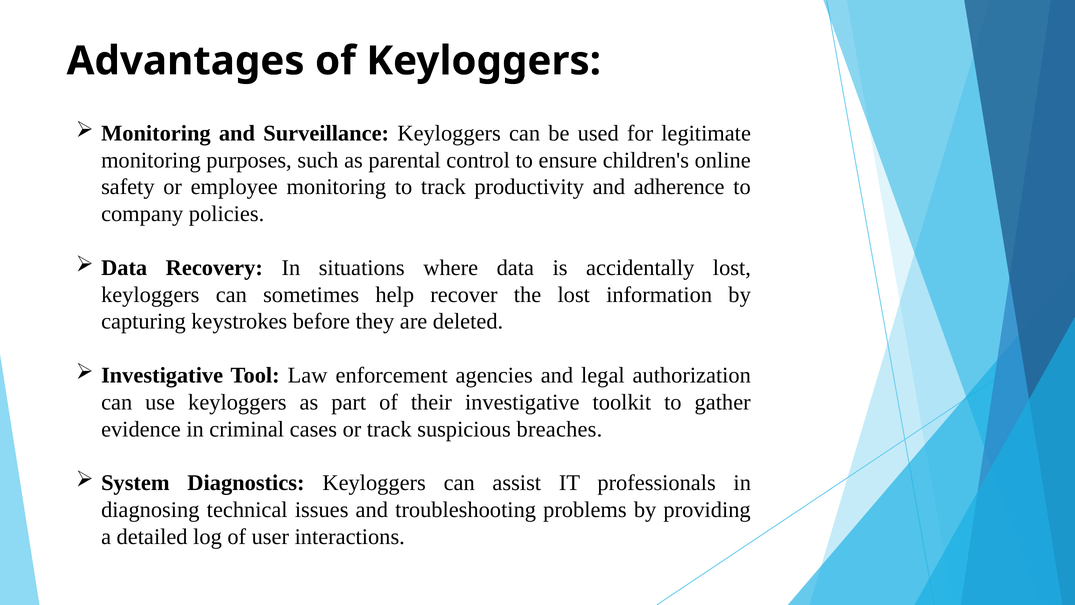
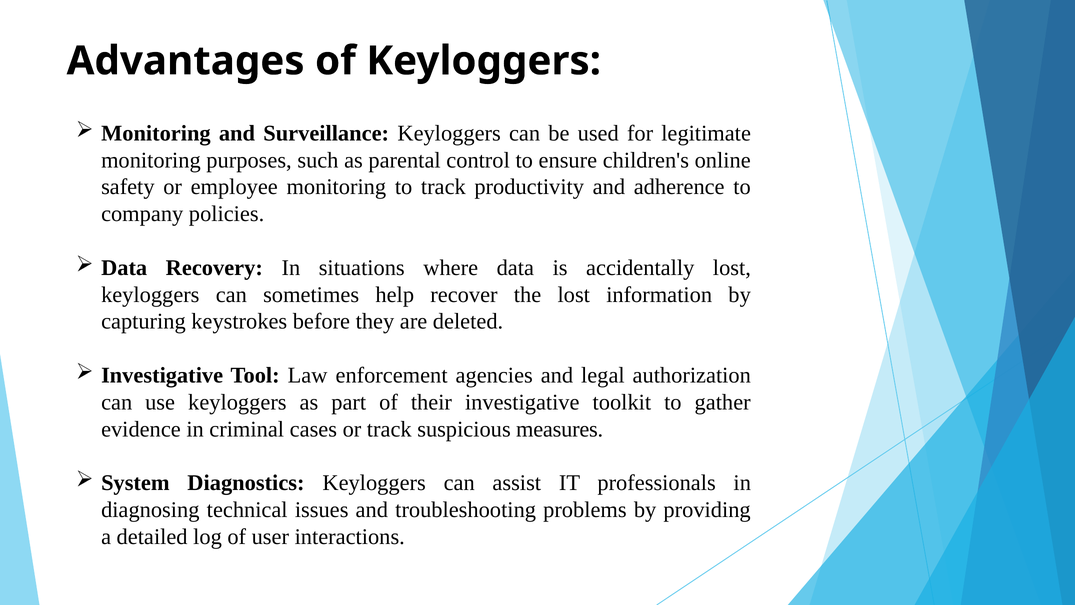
breaches: breaches -> measures
